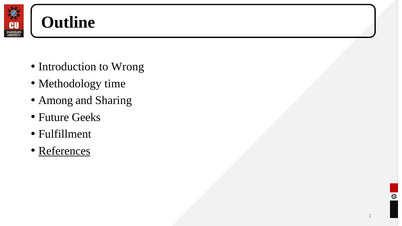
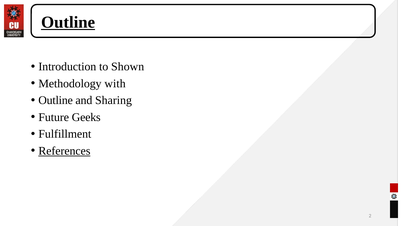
Outline at (68, 22) underline: none -> present
Wrong: Wrong -> Shown
time: time -> with
Among at (56, 100): Among -> Outline
